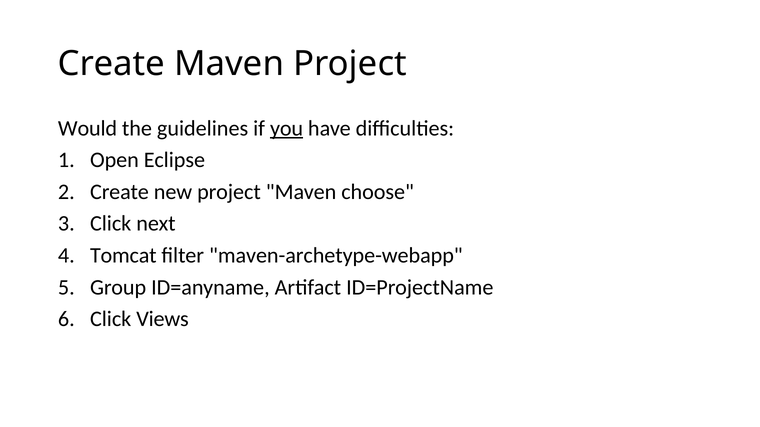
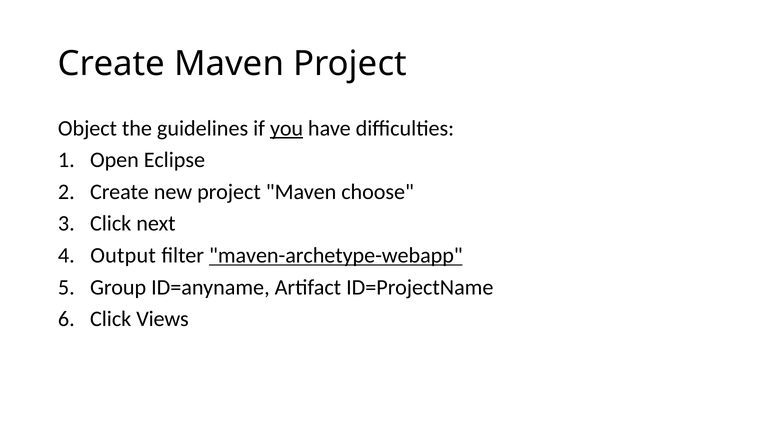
Would: Would -> Object
Tomcat: Tomcat -> Output
maven-archetype-webapp underline: none -> present
